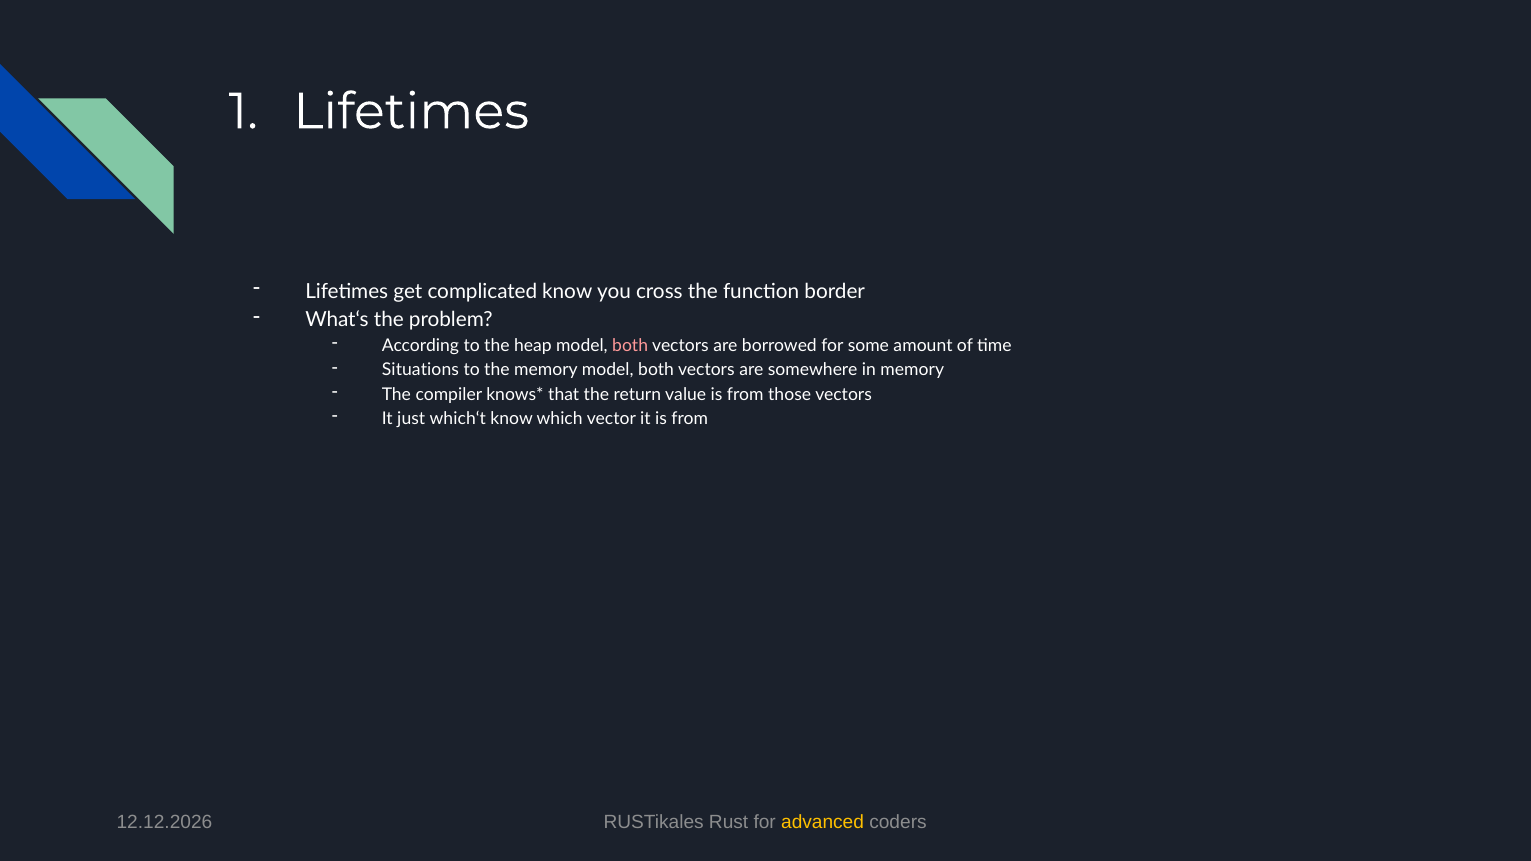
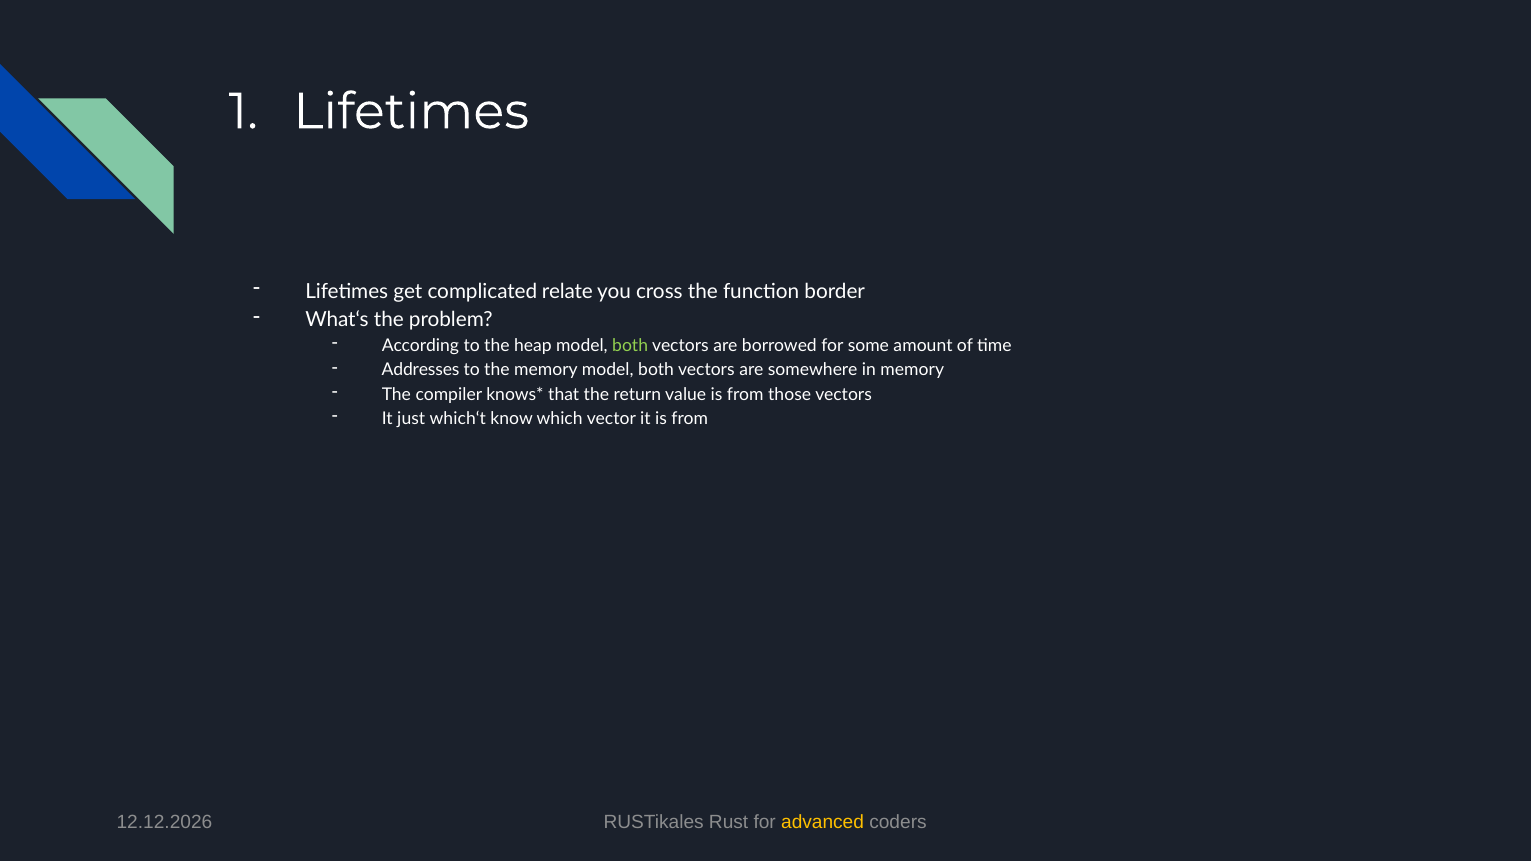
complicated know: know -> relate
both at (630, 346) colour: pink -> light green
Situations: Situations -> Addresses
